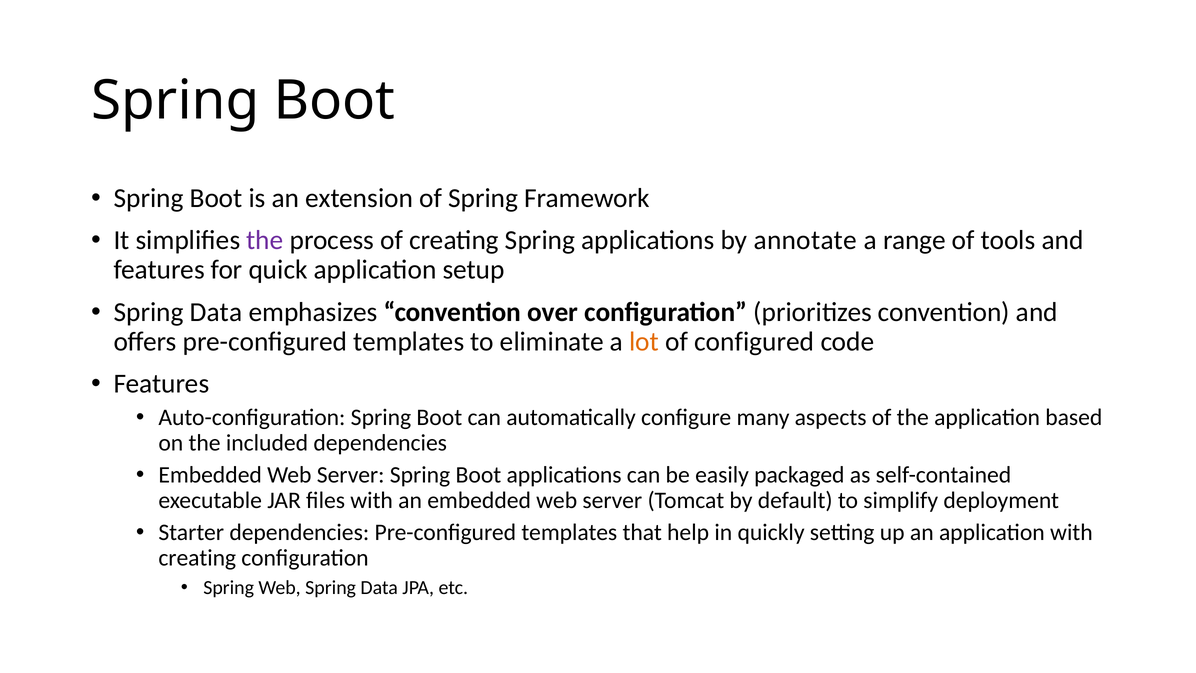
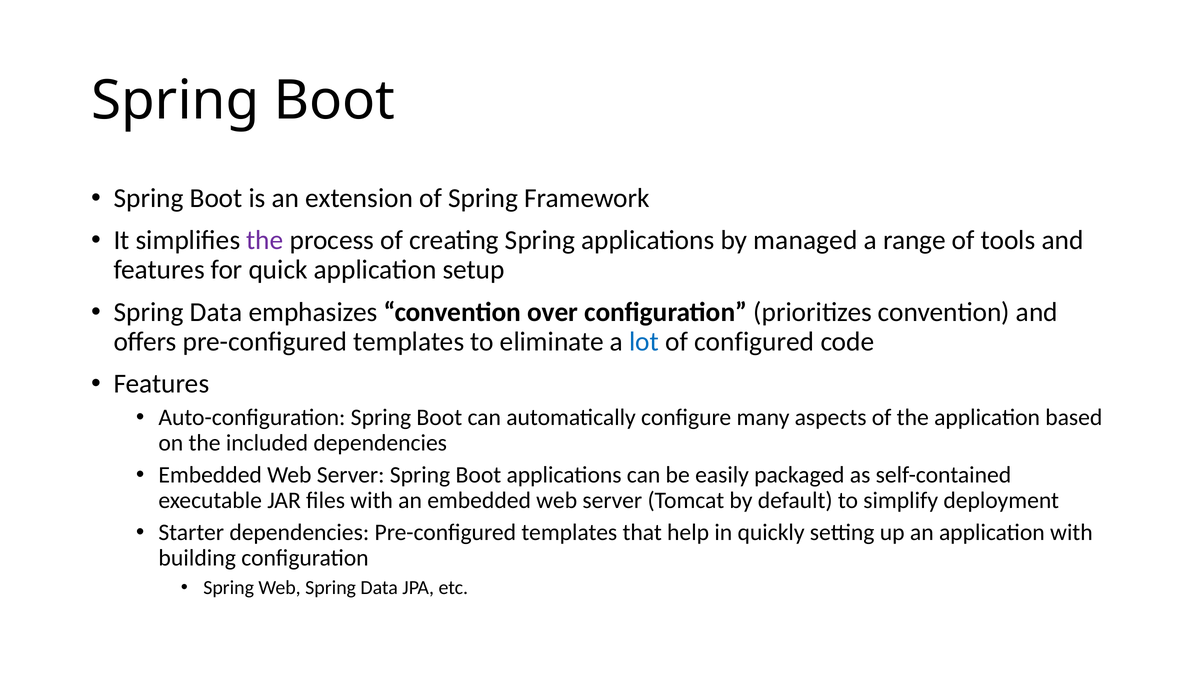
annotate: annotate -> managed
lot colour: orange -> blue
creating at (197, 558): creating -> building
